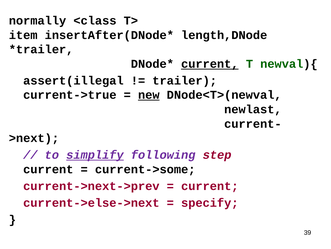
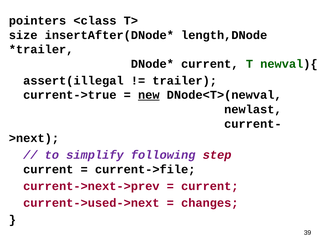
normally: normally -> pointers
item: item -> size
current at (210, 64) underline: present -> none
simplify underline: present -> none
current->some: current->some -> current->file
current->else->next: current->else->next -> current->used->next
specify: specify -> changes
